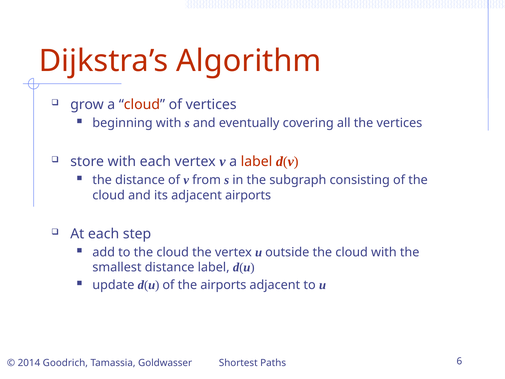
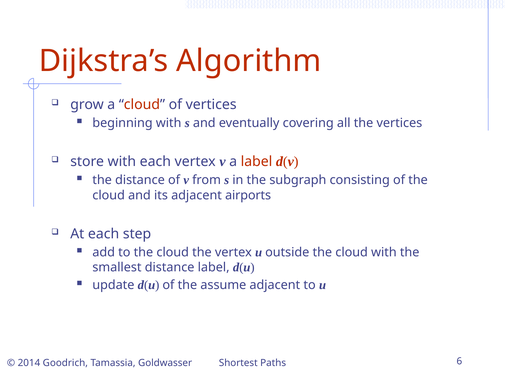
the airports: airports -> assume
